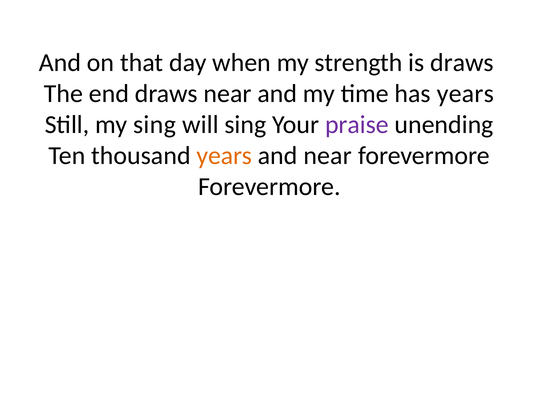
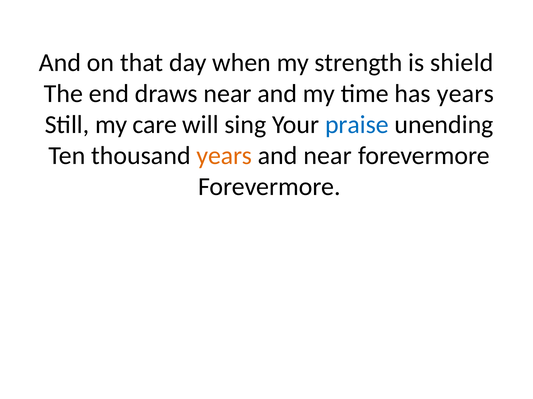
is draws: draws -> shield
my sing: sing -> care
praise colour: purple -> blue
